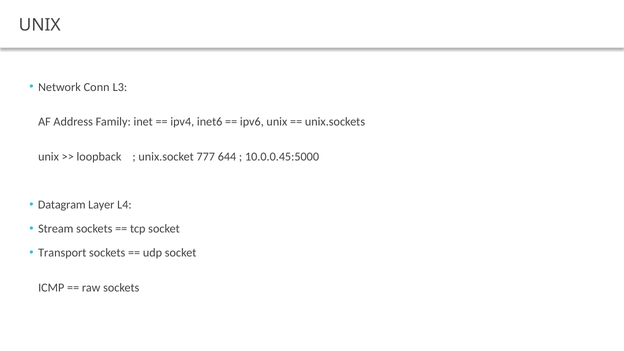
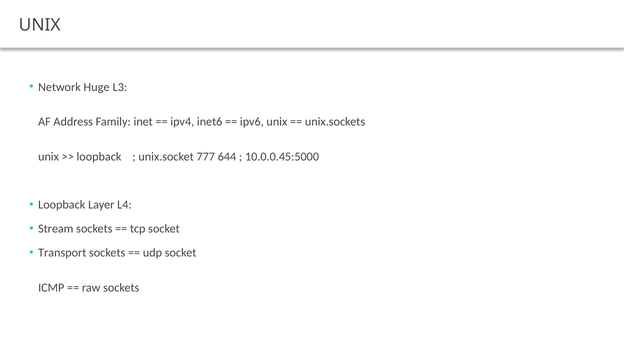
Conn: Conn -> Huge
Datagram at (62, 205): Datagram -> Loopback
